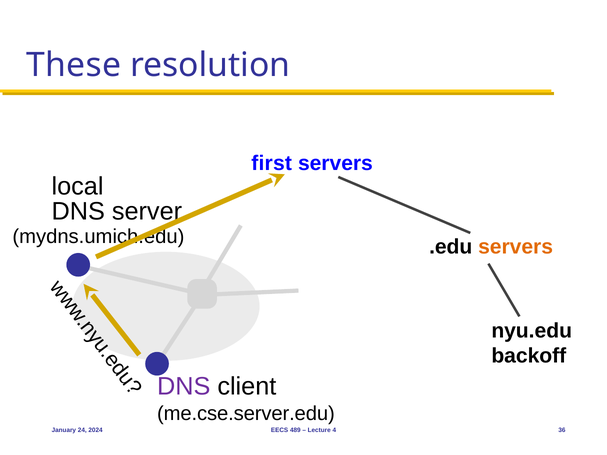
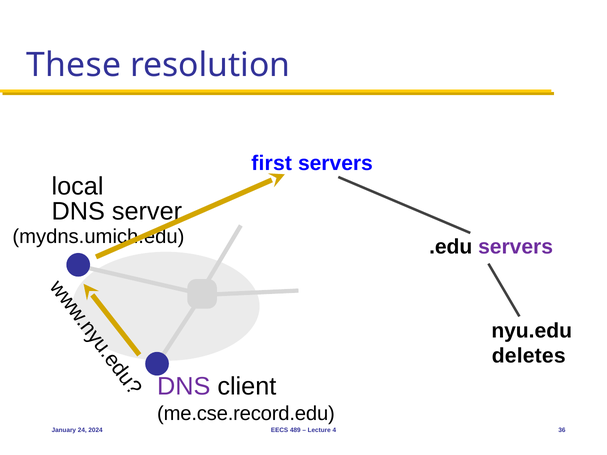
servers at (516, 247) colour: orange -> purple
backoff: backoff -> deletes
me.cse.server.edu: me.cse.server.edu -> me.cse.record.edu
